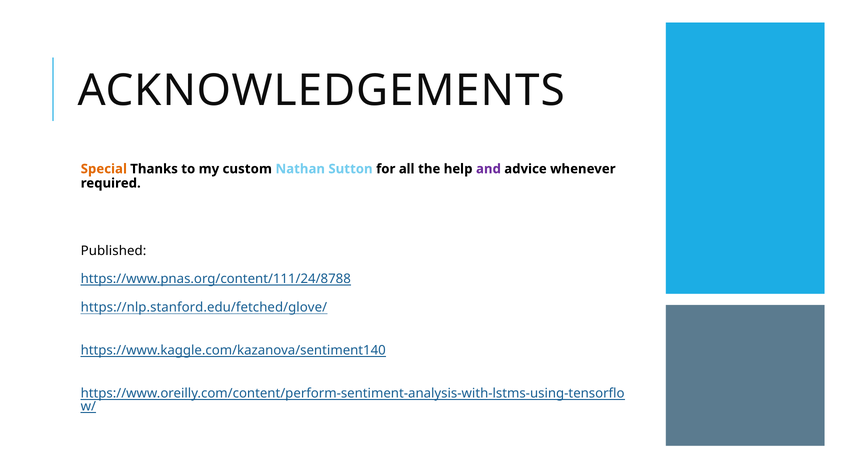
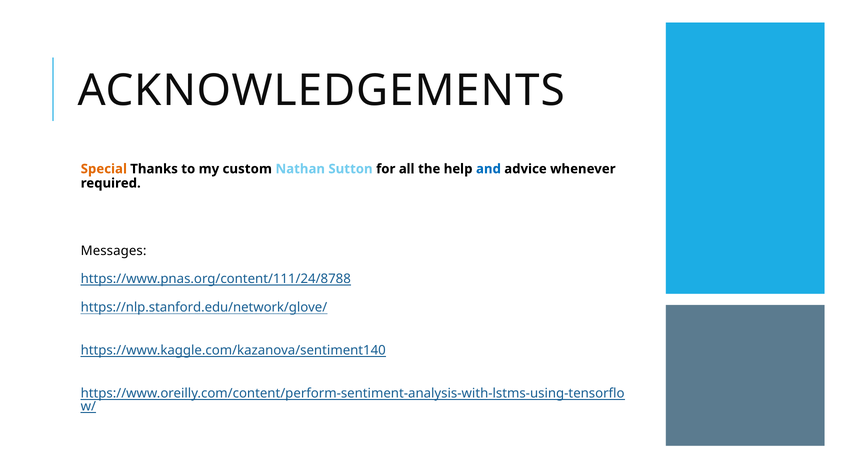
and colour: purple -> blue
Published: Published -> Messages
https://nlp.stanford.edu/fetched/glove/: https://nlp.stanford.edu/fetched/glove/ -> https://nlp.stanford.edu/network/glove/
